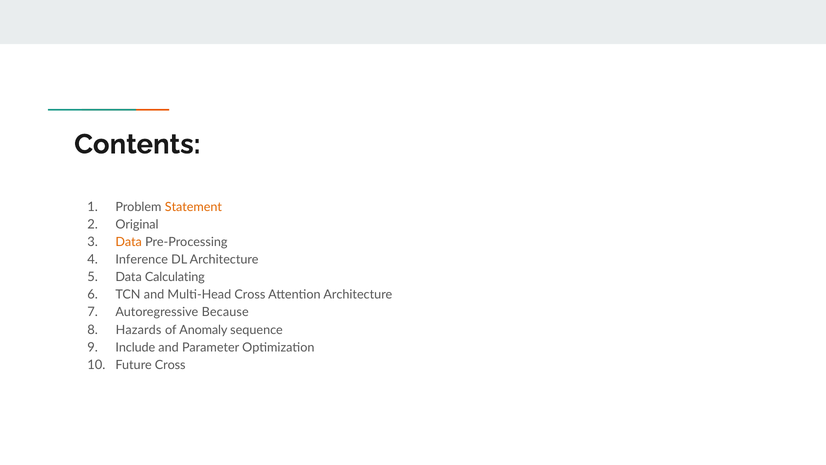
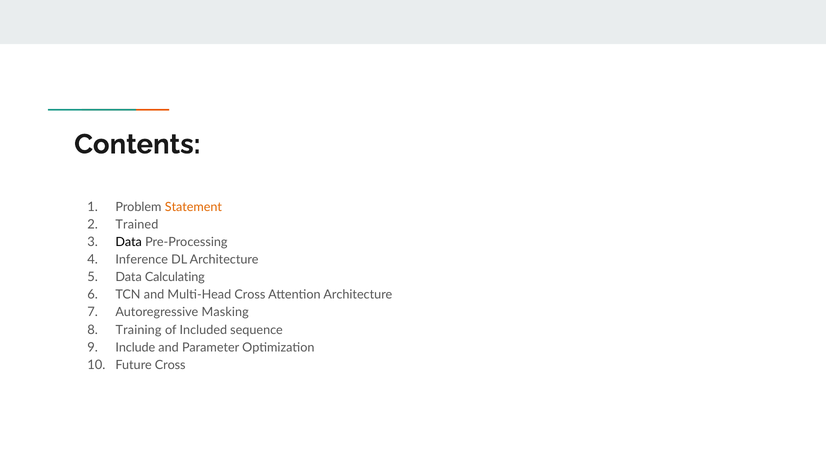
Original: Original -> Trained
Data at (129, 242) colour: orange -> black
Because: Because -> Masking
Hazards: Hazards -> Training
Anomaly: Anomaly -> Included
